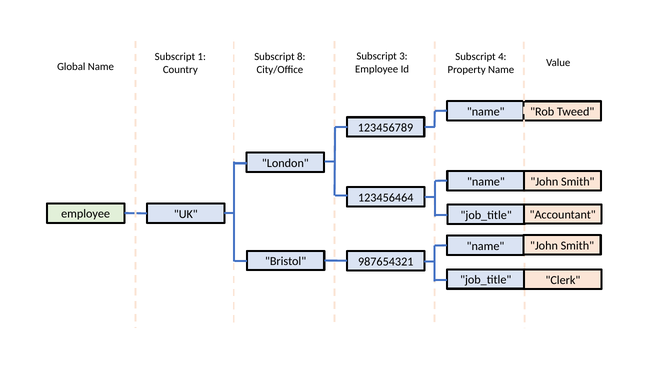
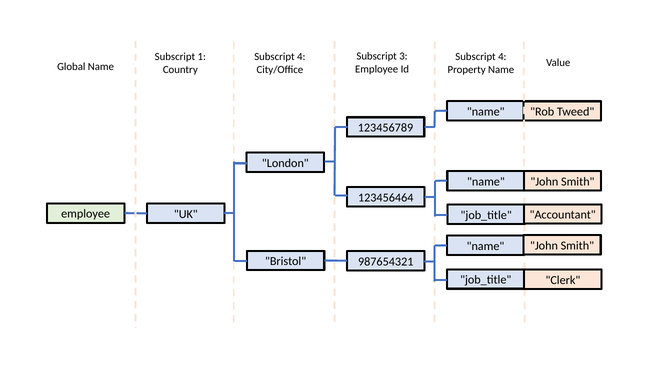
8 at (301, 57): 8 -> 4
